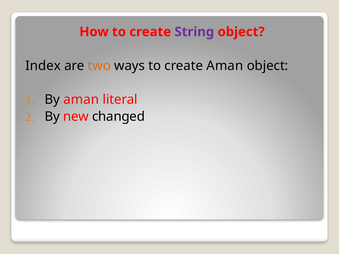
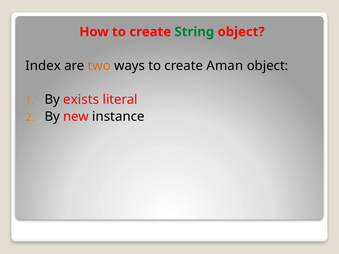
String colour: purple -> green
By aman: aman -> exists
changed: changed -> instance
